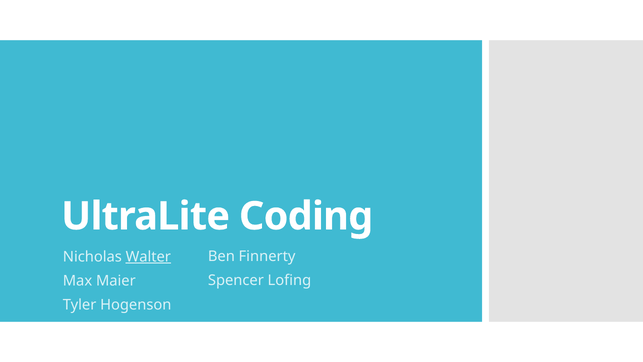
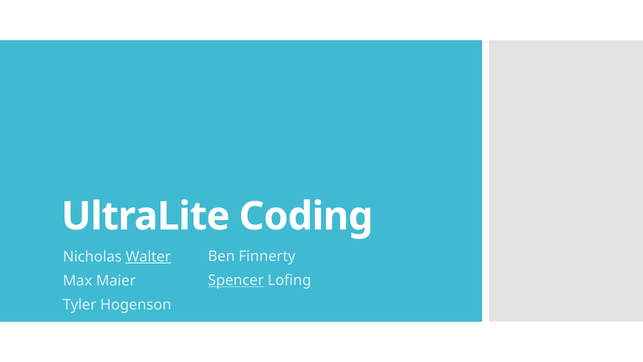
Spencer underline: none -> present
